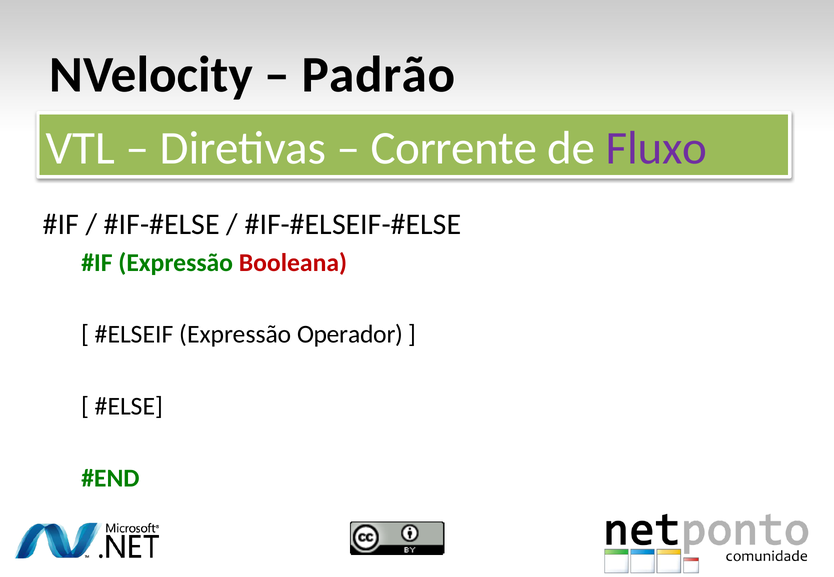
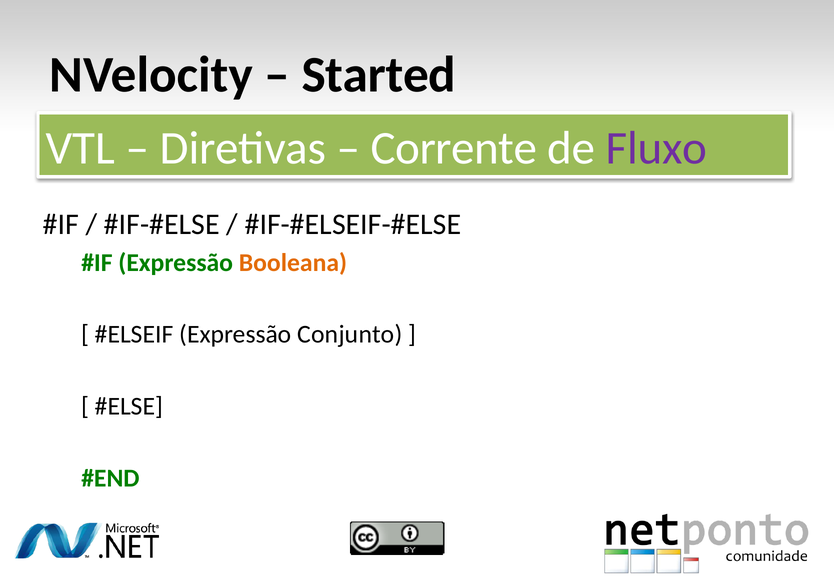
Padrão: Padrão -> Started
Booleana colour: red -> orange
Operador: Operador -> Conjunto
